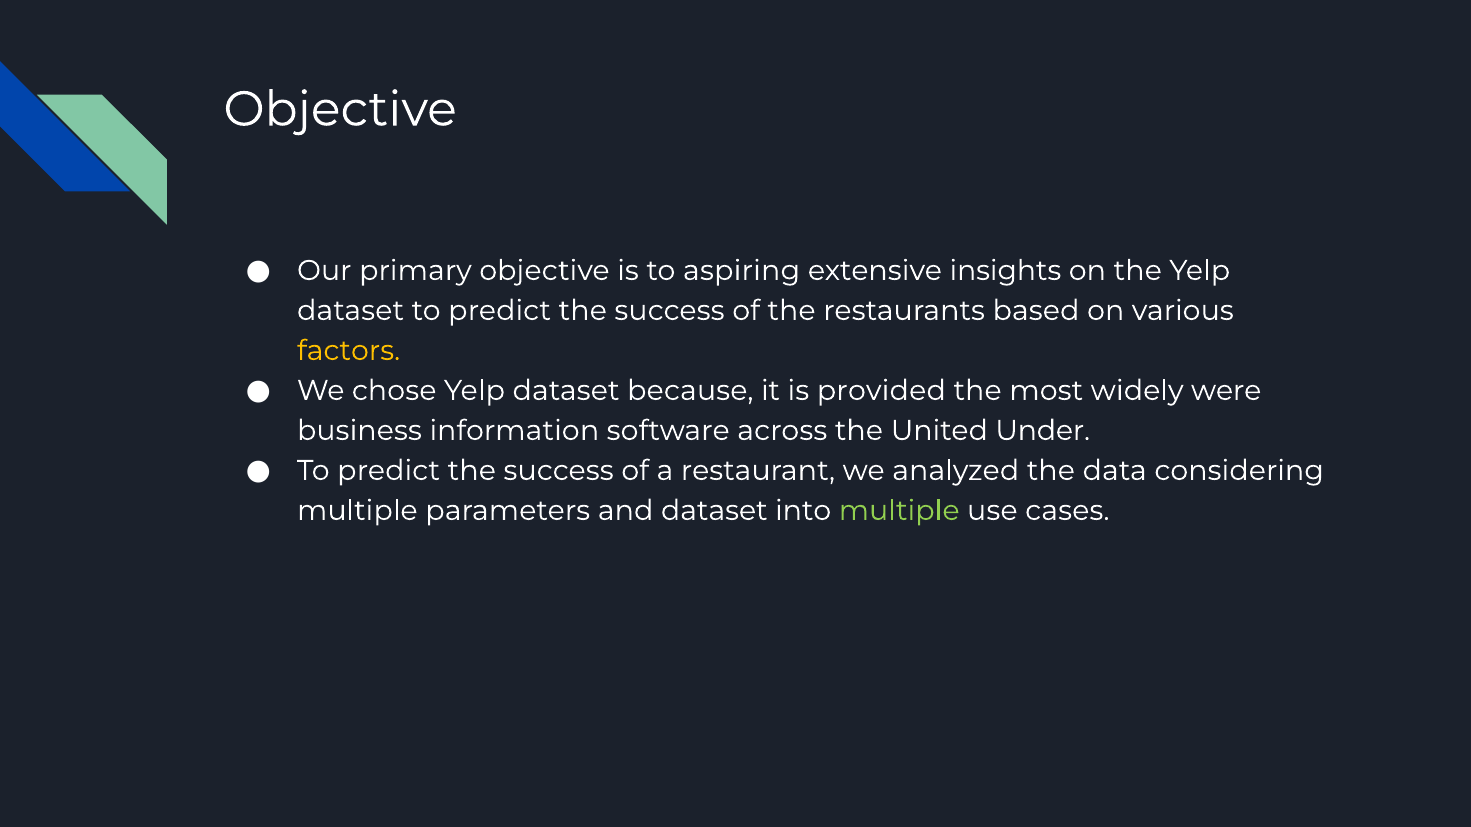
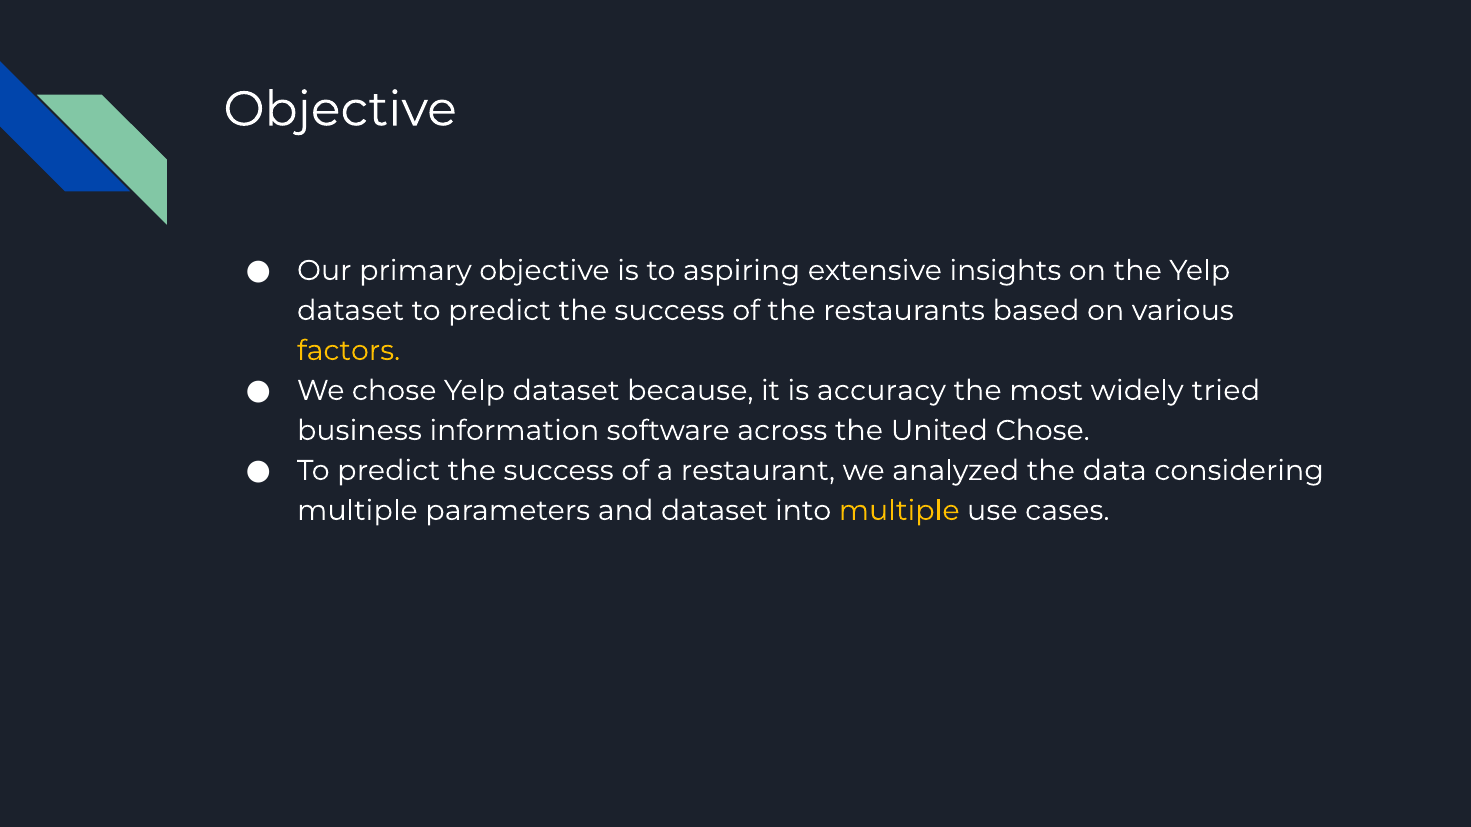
provided: provided -> accuracy
were: were -> tried
United Under: Under -> Chose
multiple at (899, 511) colour: light green -> yellow
